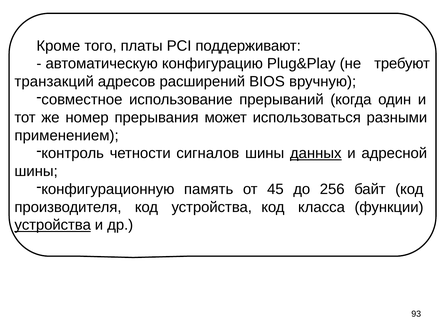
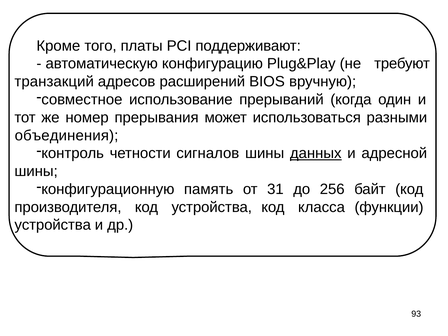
применением: применением -> объединения
45: 45 -> 31
устройства at (53, 225) underline: present -> none
